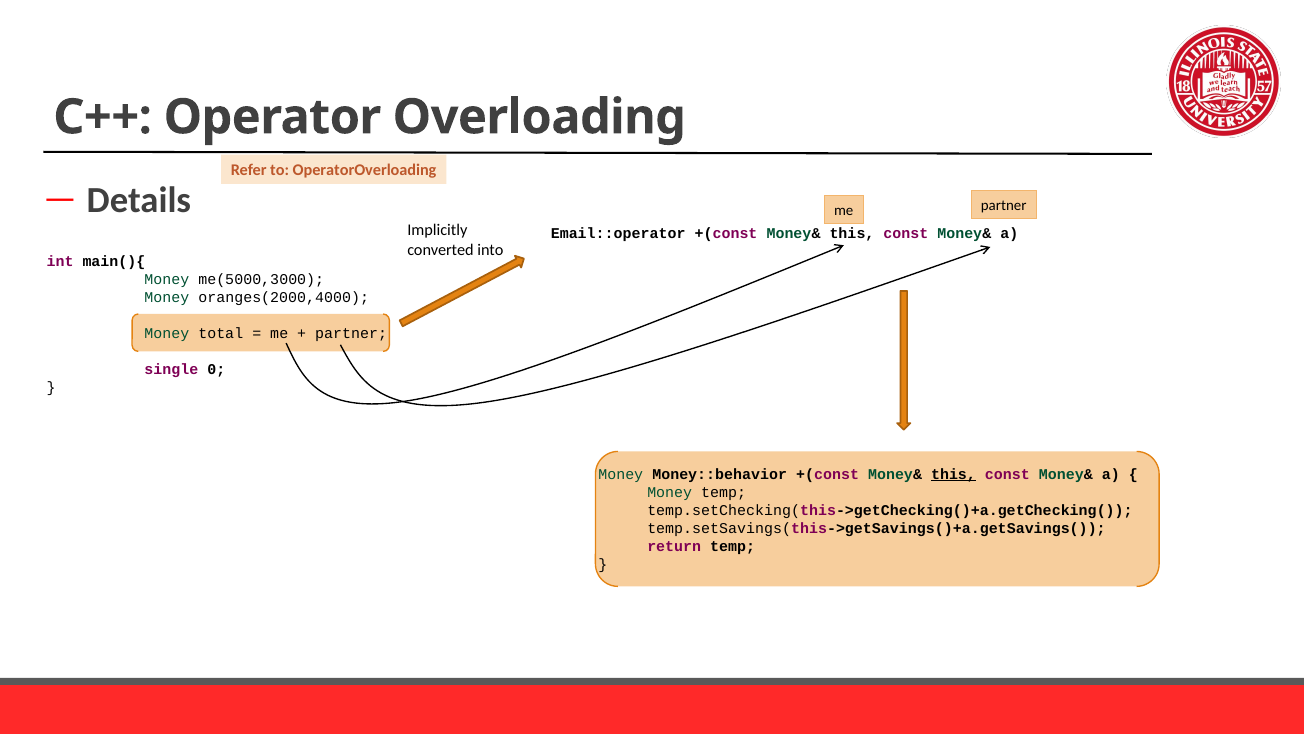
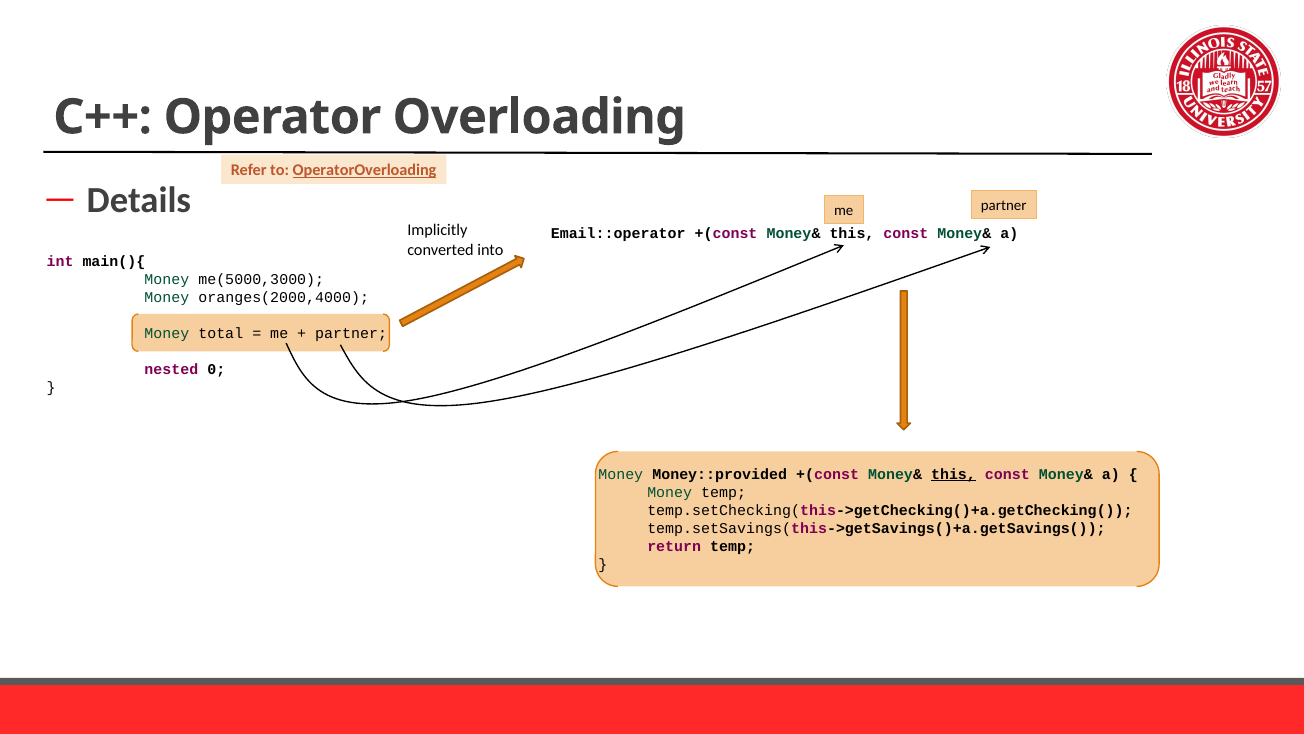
OperatorOverloading underline: none -> present
single: single -> nested
Money::behavior: Money::behavior -> Money::provided
